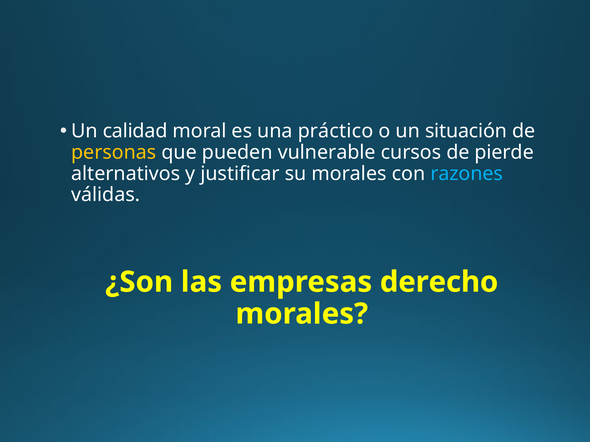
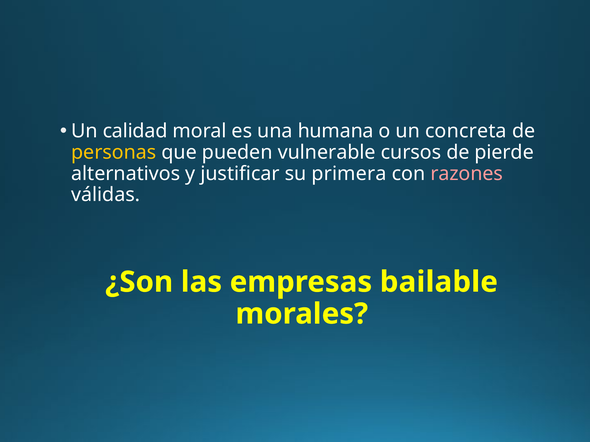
práctico: práctico -> humana
situación: situación -> concreta
su morales: morales -> primera
razones colour: light blue -> pink
derecho: derecho -> bailable
